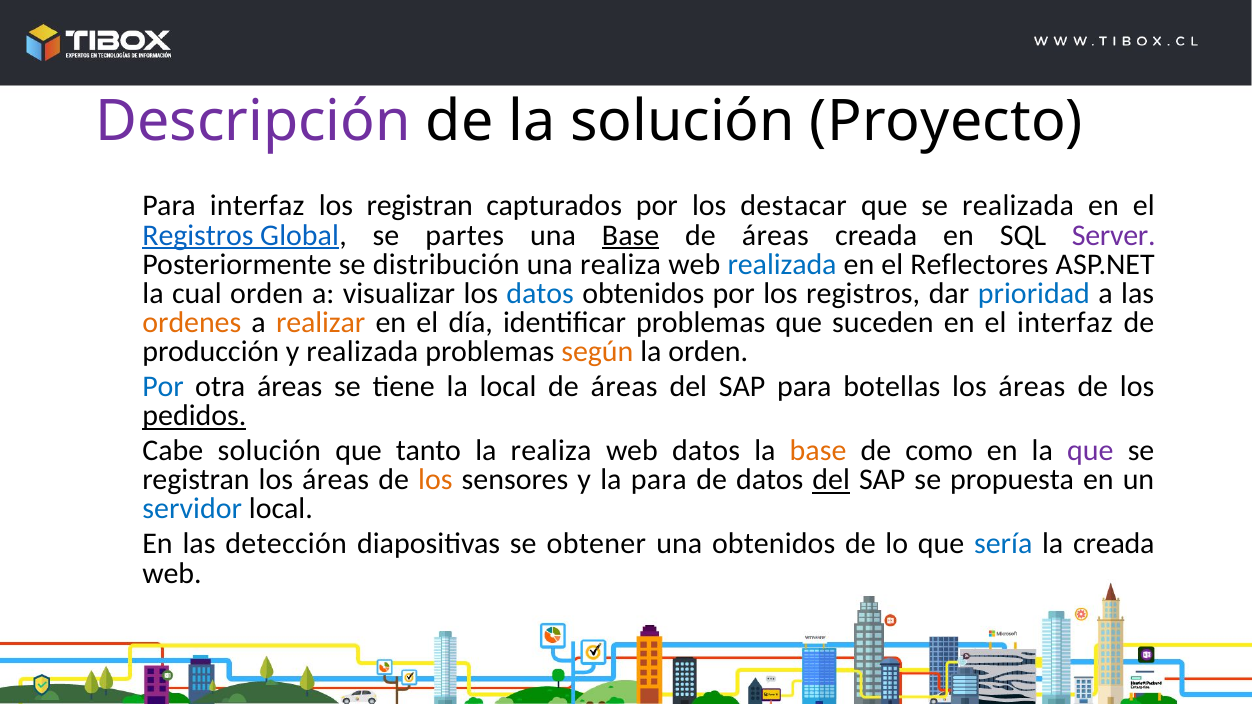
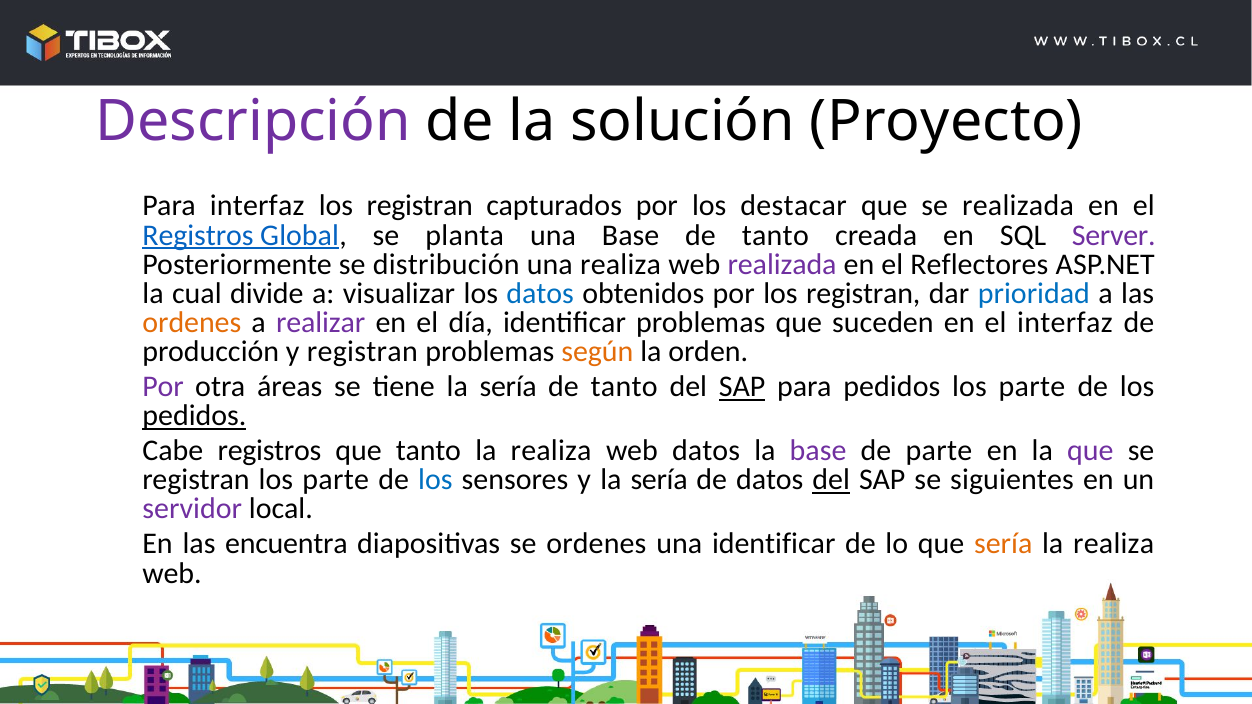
partes: partes -> planta
Base at (631, 235) underline: present -> none
áreas at (775, 235): áreas -> tanto
realizada at (782, 265) colour: blue -> purple
cual orden: orden -> divide
por los registros: registros -> registran
realizar colour: orange -> purple
y realizada: realizada -> registran
Por at (163, 387) colour: blue -> purple
tiene la local: local -> sería
áreas at (624, 387): áreas -> tanto
SAP at (742, 387) underline: none -> present
para botellas: botellas -> pedidos
áreas at (1032, 387): áreas -> parte
Cabe solución: solución -> registros
base at (818, 451) colour: orange -> purple
de como: como -> parte
registran los áreas: áreas -> parte
los at (435, 480) colour: orange -> blue
y la para: para -> sería
propuesta: propuesta -> siguientes
servidor colour: blue -> purple
detección: detección -> encuentra
se obtener: obtener -> ordenes
una obtenidos: obtenidos -> identificar
sería at (1003, 544) colour: blue -> orange
creada at (1114, 544): creada -> realiza
